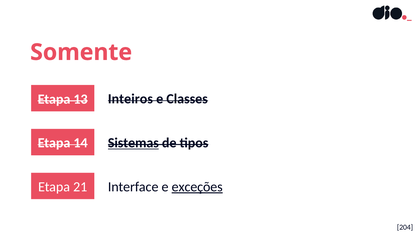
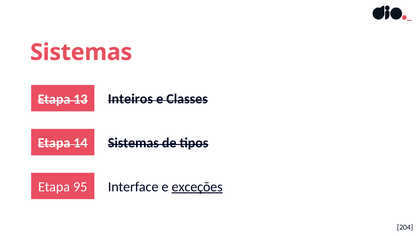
Somente at (81, 52): Somente -> Sistemas
Sistemas at (133, 143) underline: present -> none
21: 21 -> 95
